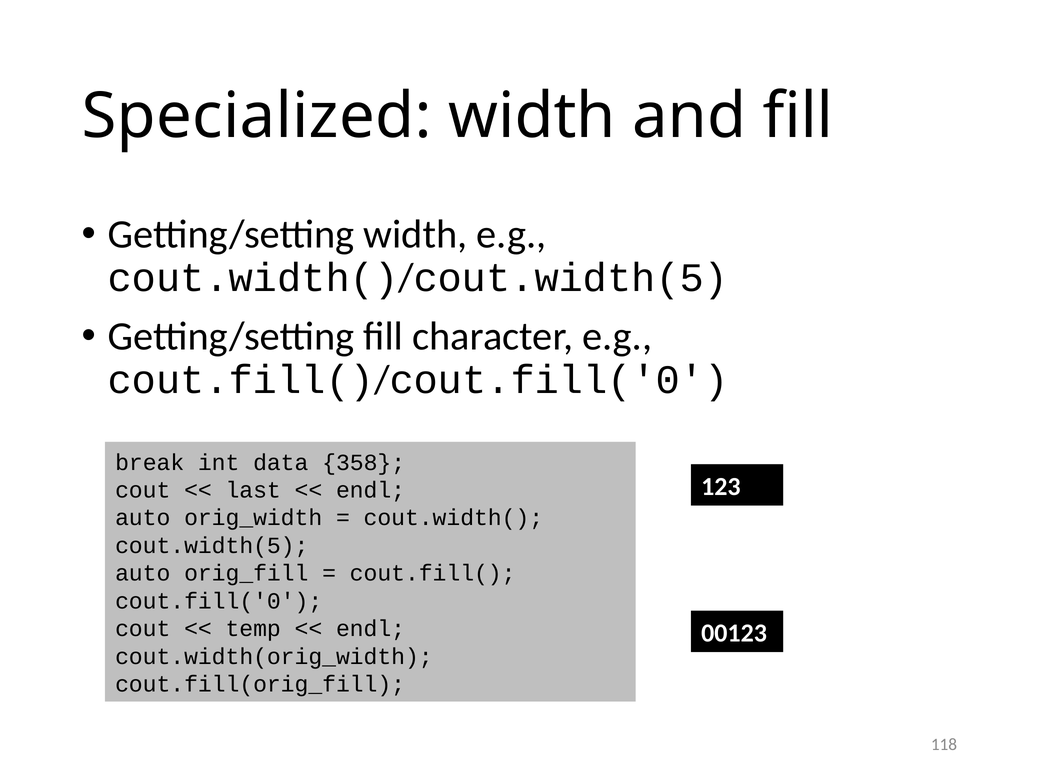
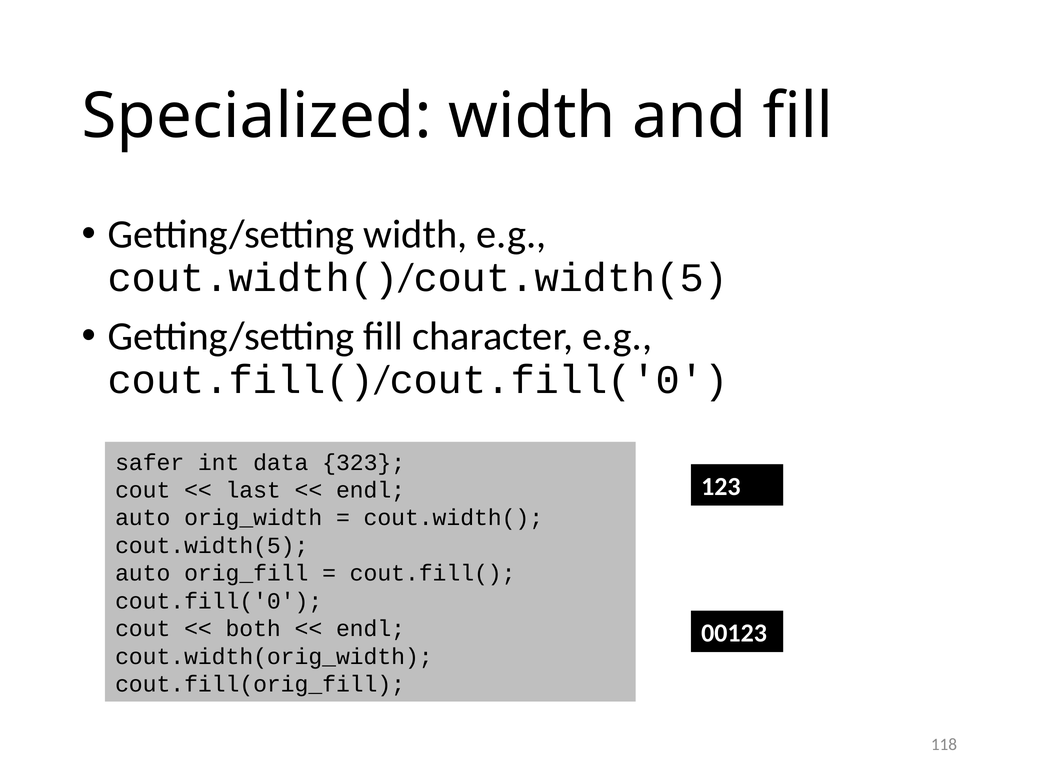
break: break -> safer
358: 358 -> 323
temp: temp -> both
